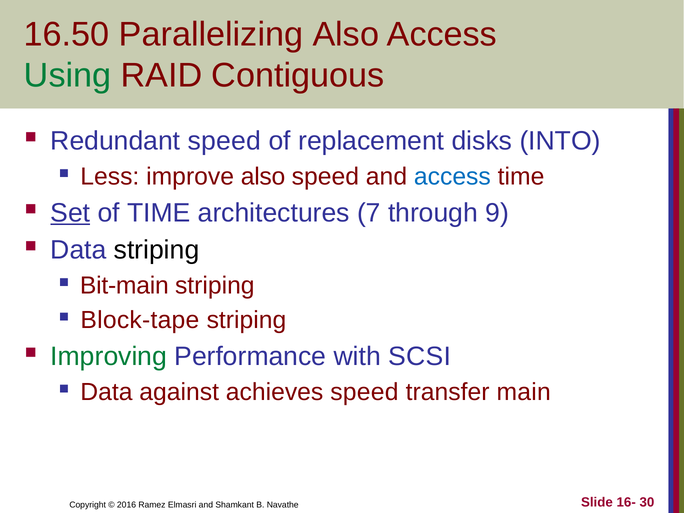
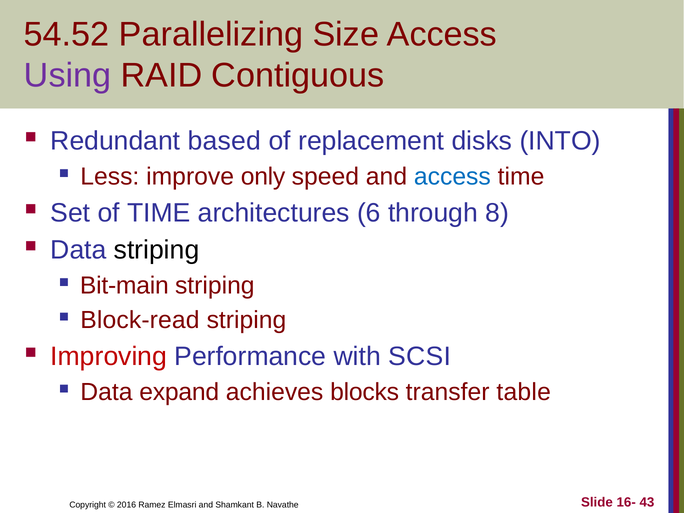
16.50: 16.50 -> 54.52
Parallelizing Also: Also -> Size
Using colour: green -> purple
Redundant speed: speed -> based
improve also: also -> only
Set underline: present -> none
7: 7 -> 6
9: 9 -> 8
Block-tape: Block-tape -> Block-read
Improving colour: green -> red
against: against -> expand
achieves speed: speed -> blocks
main: main -> table
30: 30 -> 43
